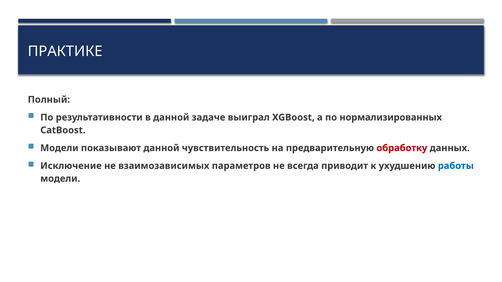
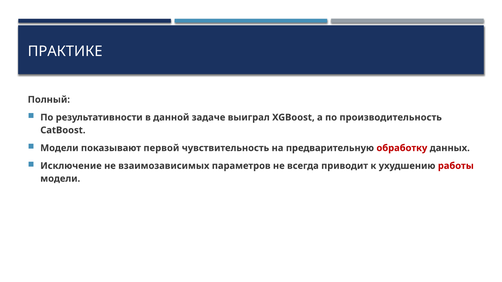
нормализированных: нормализированных -> производительность
показывают данной: данной -> первой
работы colour: blue -> red
